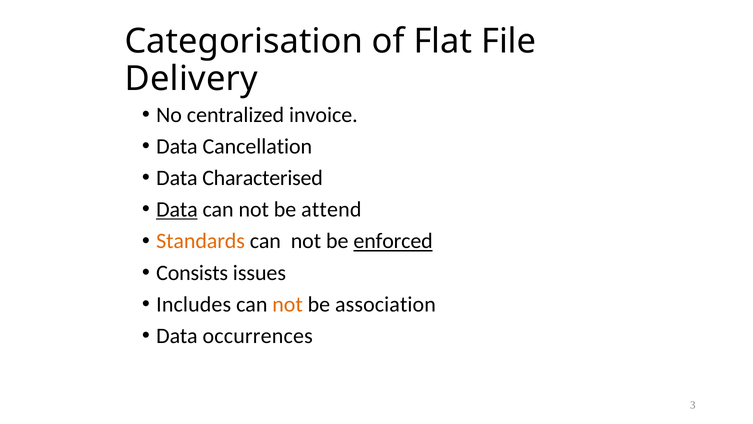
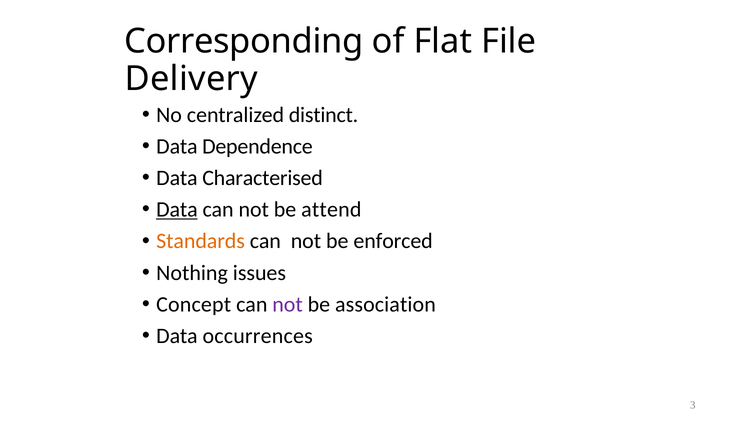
Categorisation: Categorisation -> Corresponding
invoice: invoice -> distinct
Cancellation: Cancellation -> Dependence
enforced underline: present -> none
Consists: Consists -> Nothing
Includes: Includes -> Concept
not at (288, 304) colour: orange -> purple
